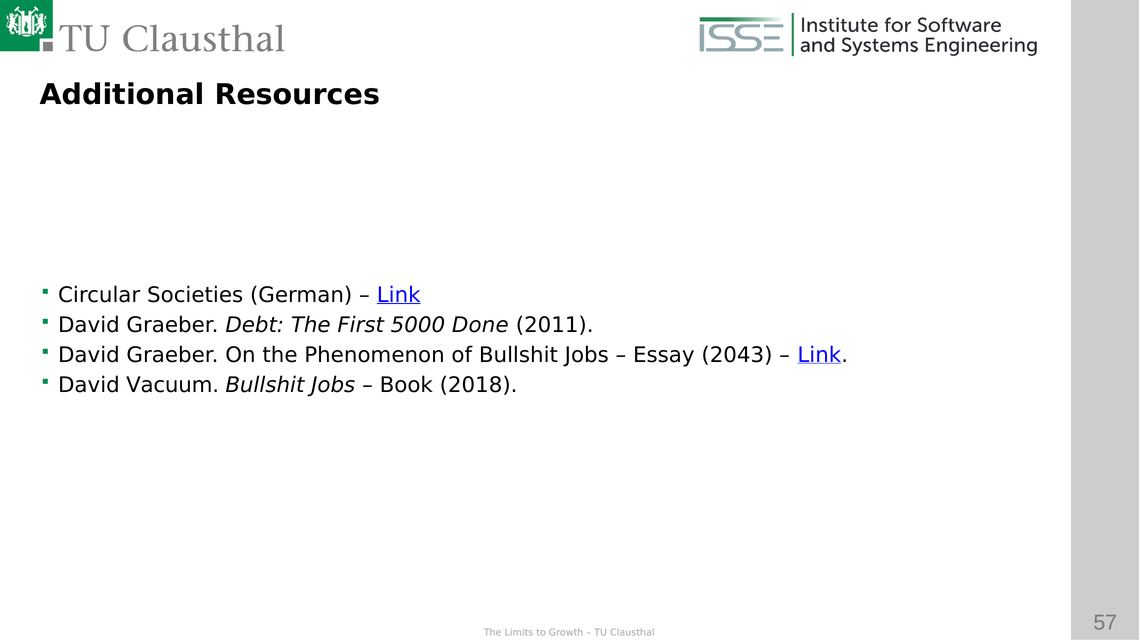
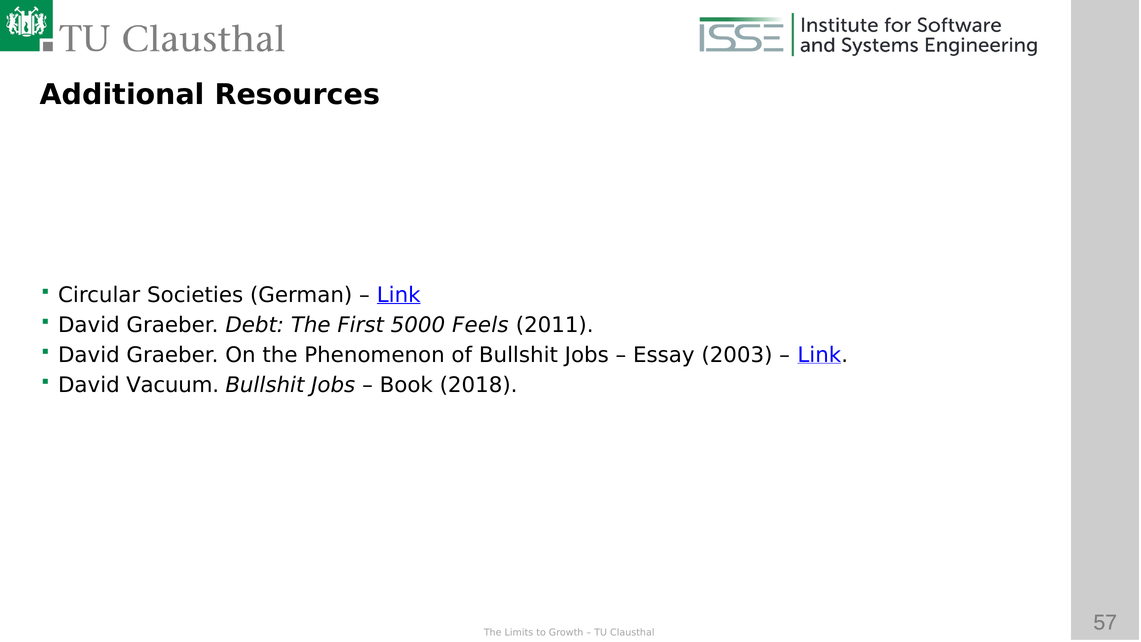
Done: Done -> Feels
2043: 2043 -> 2003
